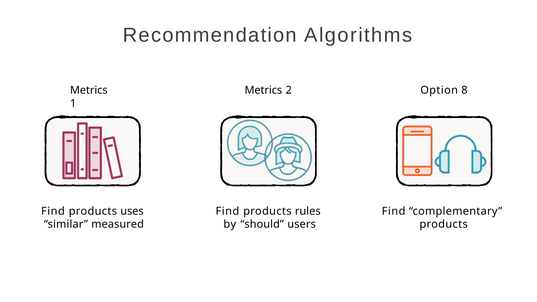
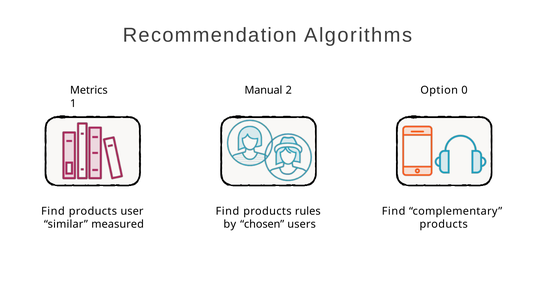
Metrics at (263, 90): Metrics -> Manual
8: 8 -> 0
uses: uses -> user
should: should -> chosen
